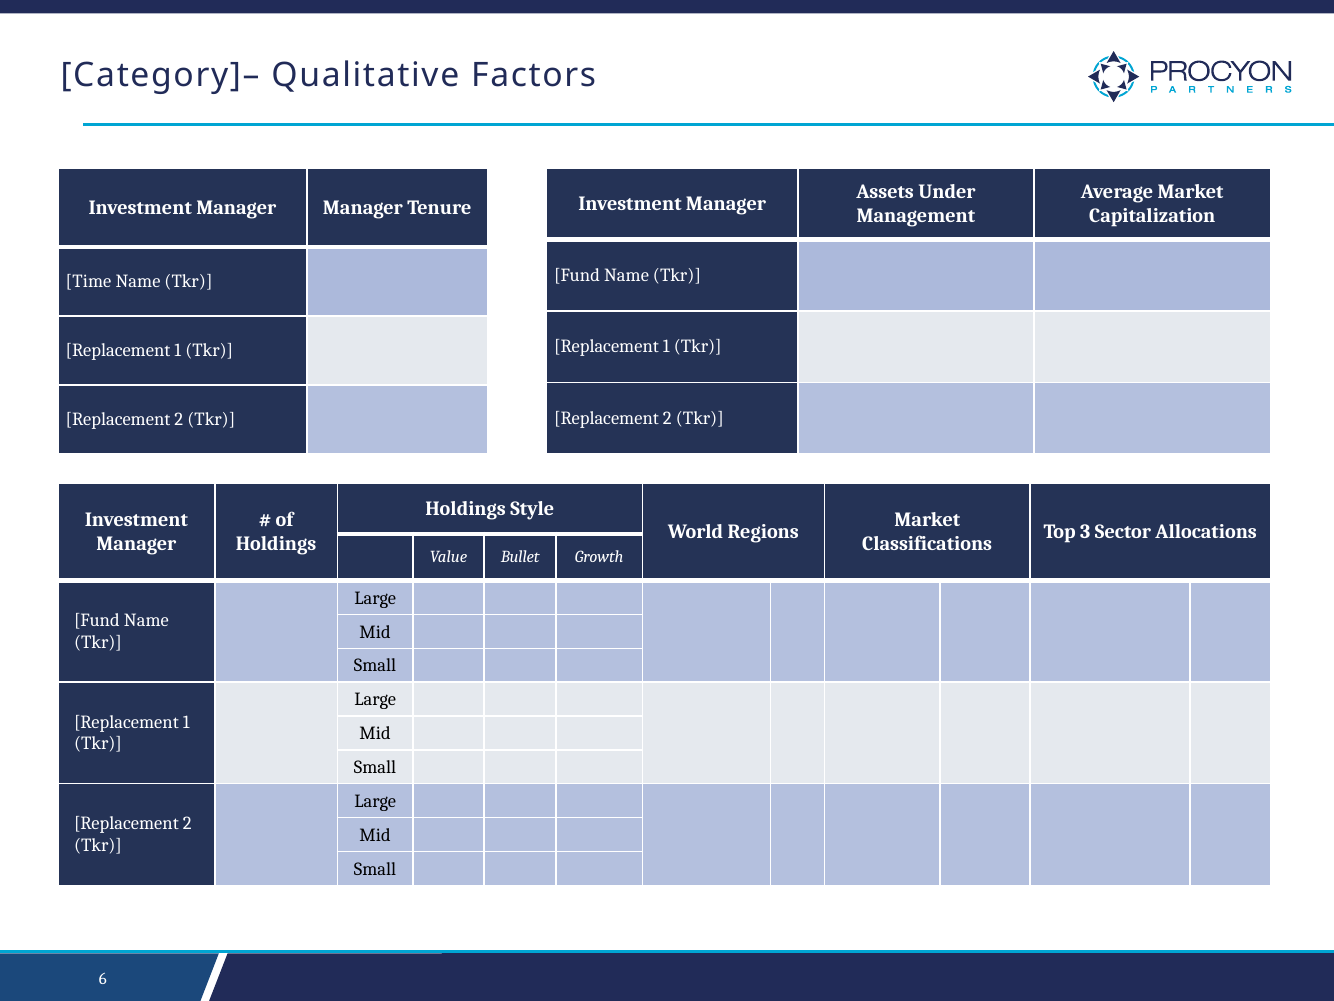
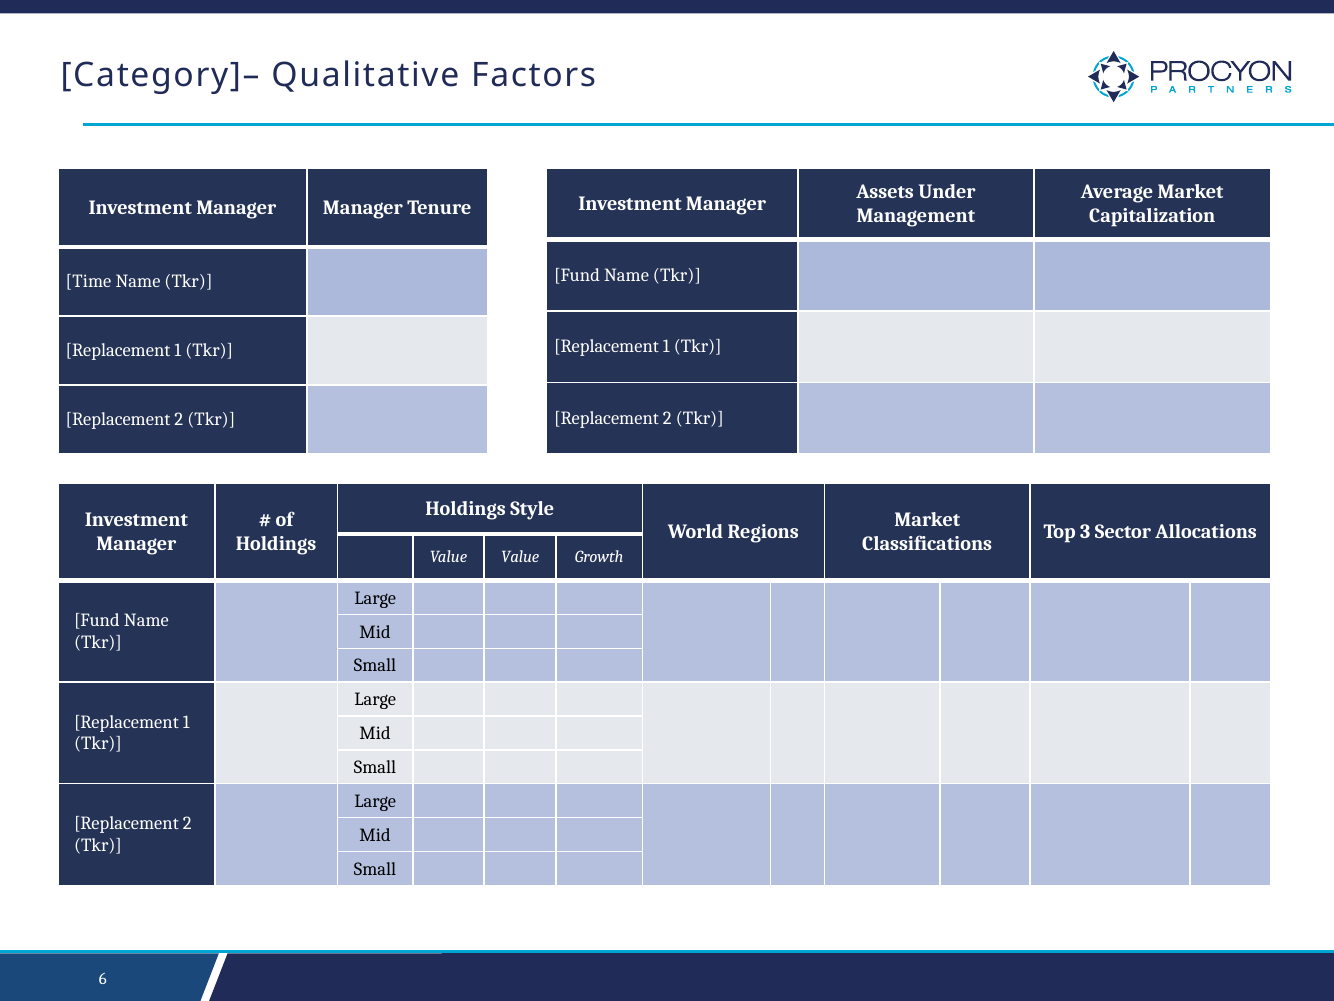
Value Bullet: Bullet -> Value
